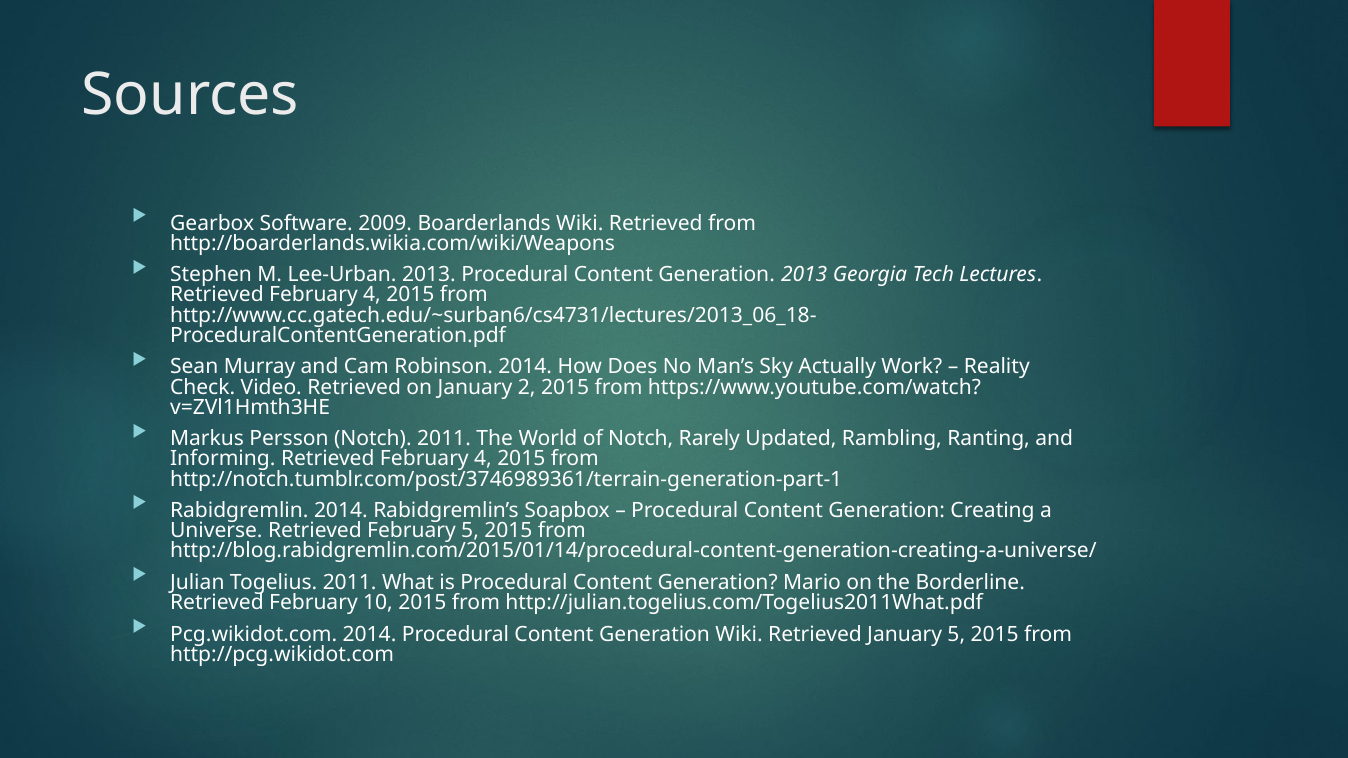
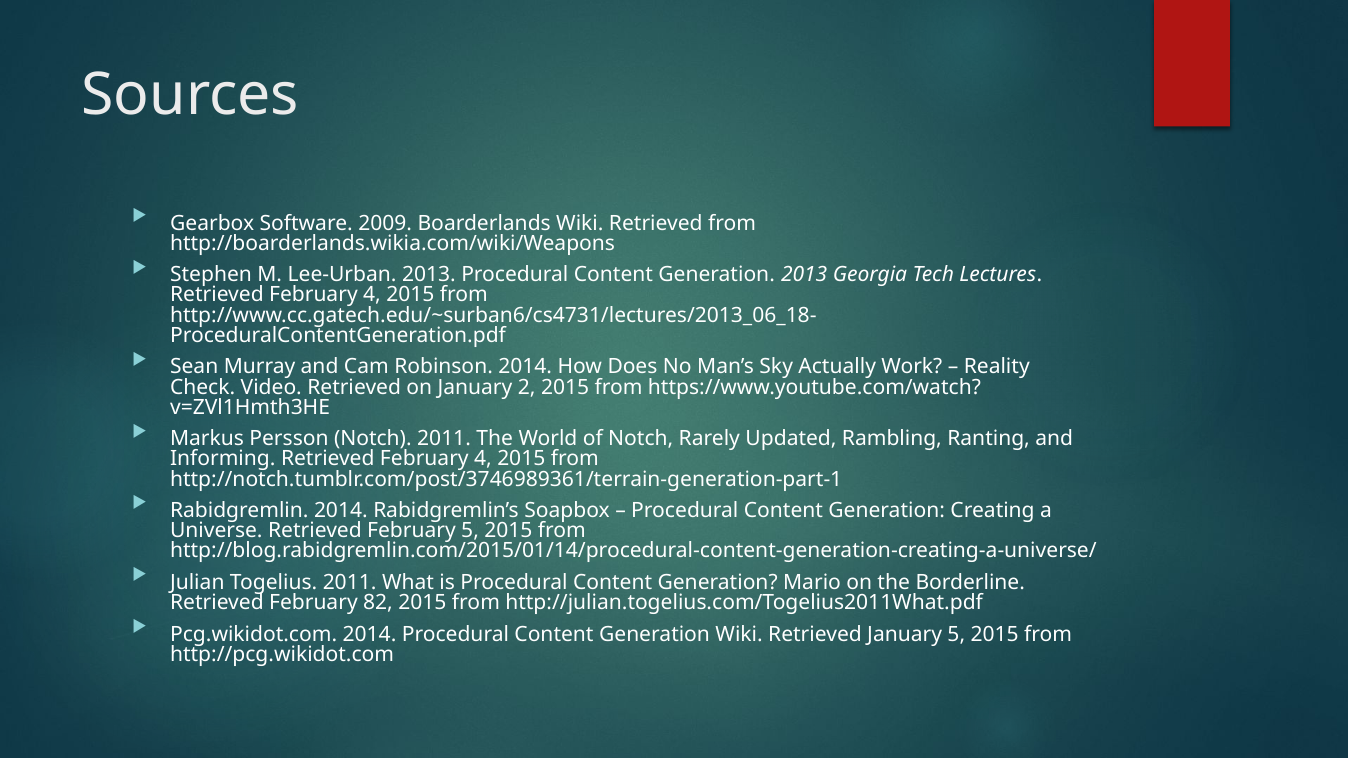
10: 10 -> 82
